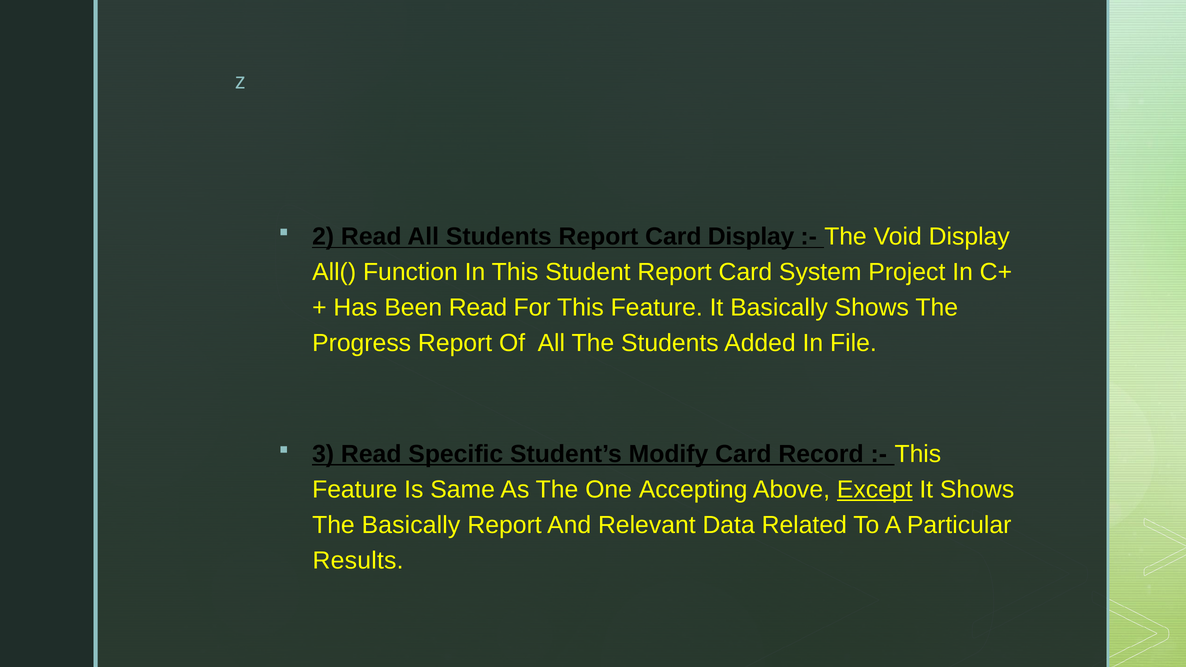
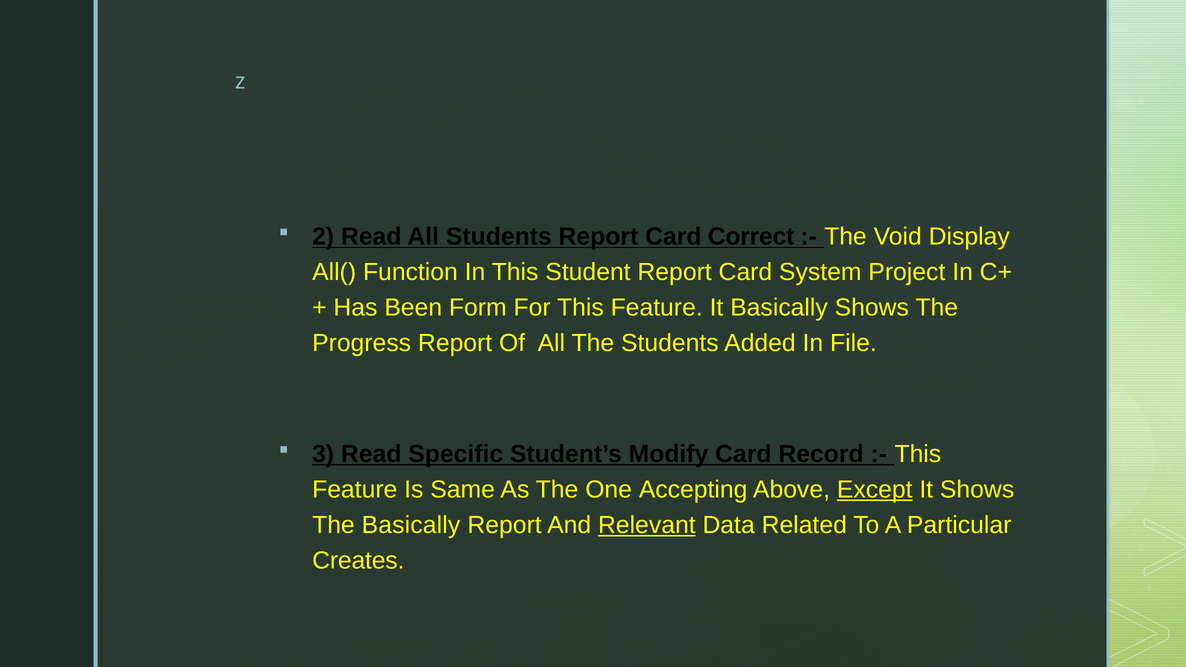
Card Display: Display -> Correct
Been Read: Read -> Form
Relevant underline: none -> present
Results: Results -> Creates
